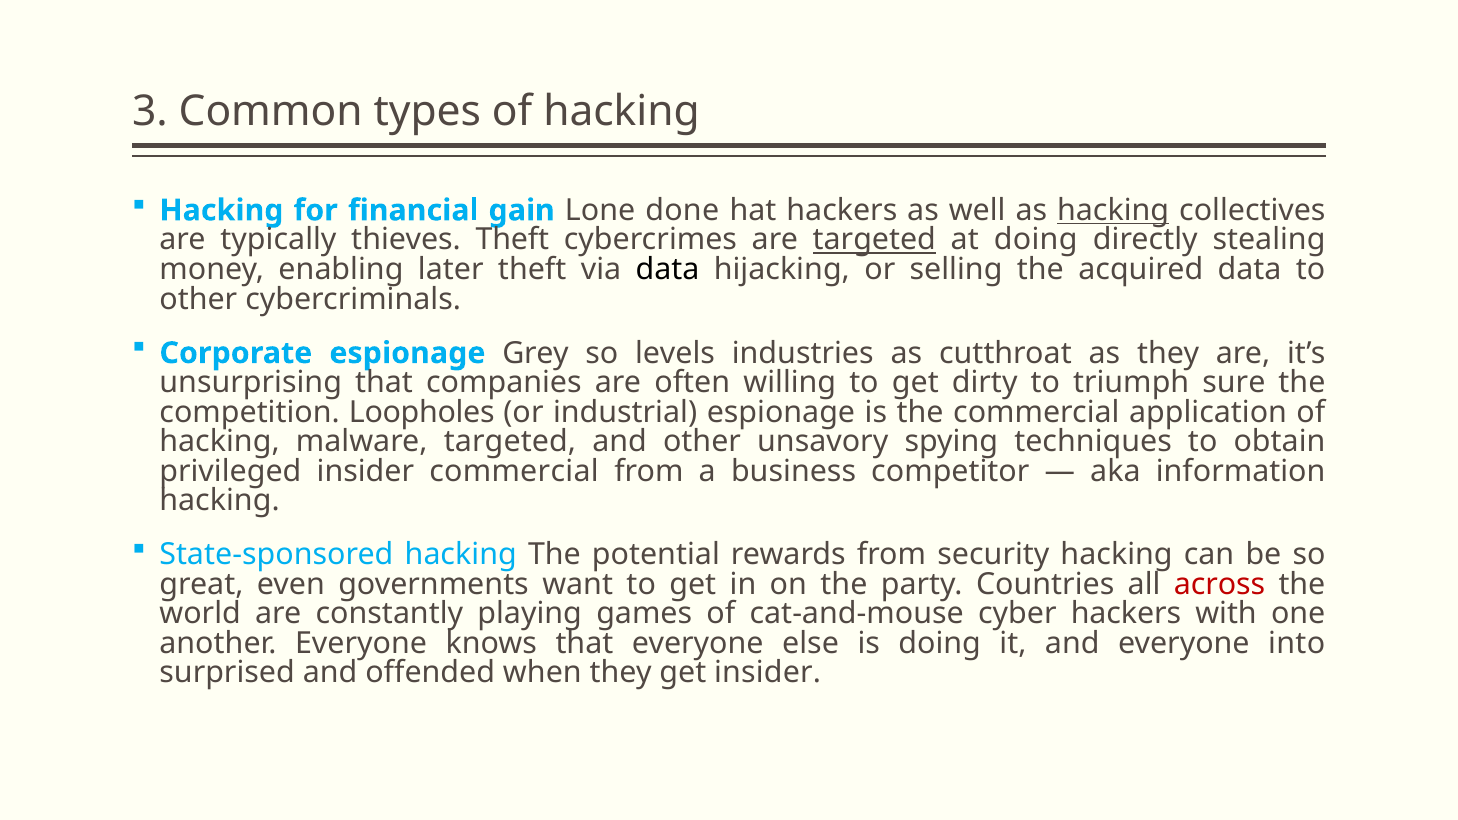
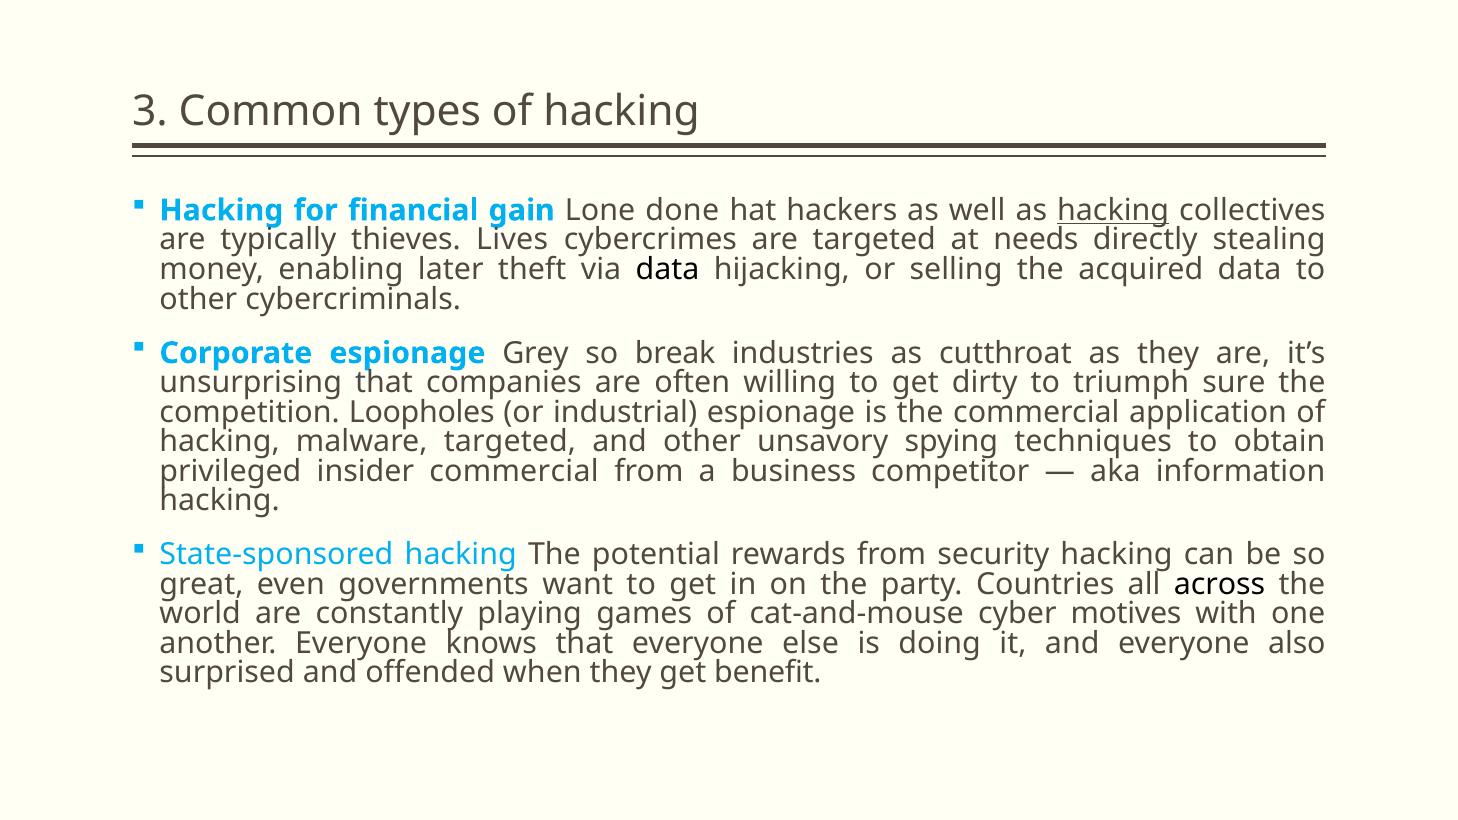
thieves Theft: Theft -> Lives
targeted at (874, 240) underline: present -> none
at doing: doing -> needs
levels: levels -> break
across colour: red -> black
cyber hackers: hackers -> motives
into: into -> also
get insider: insider -> benefit
